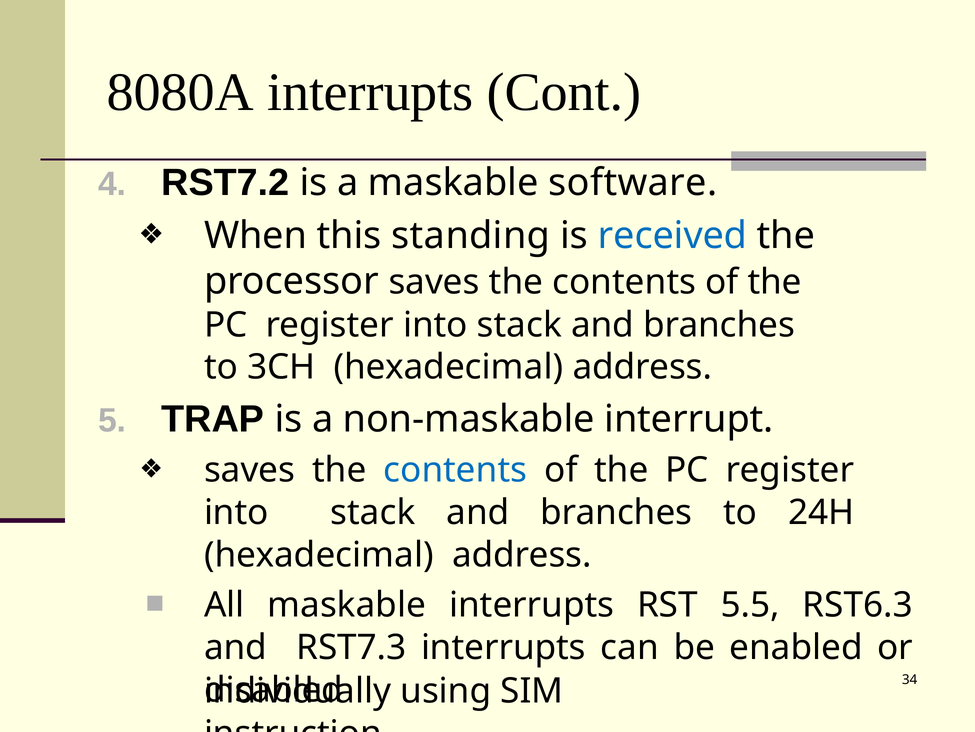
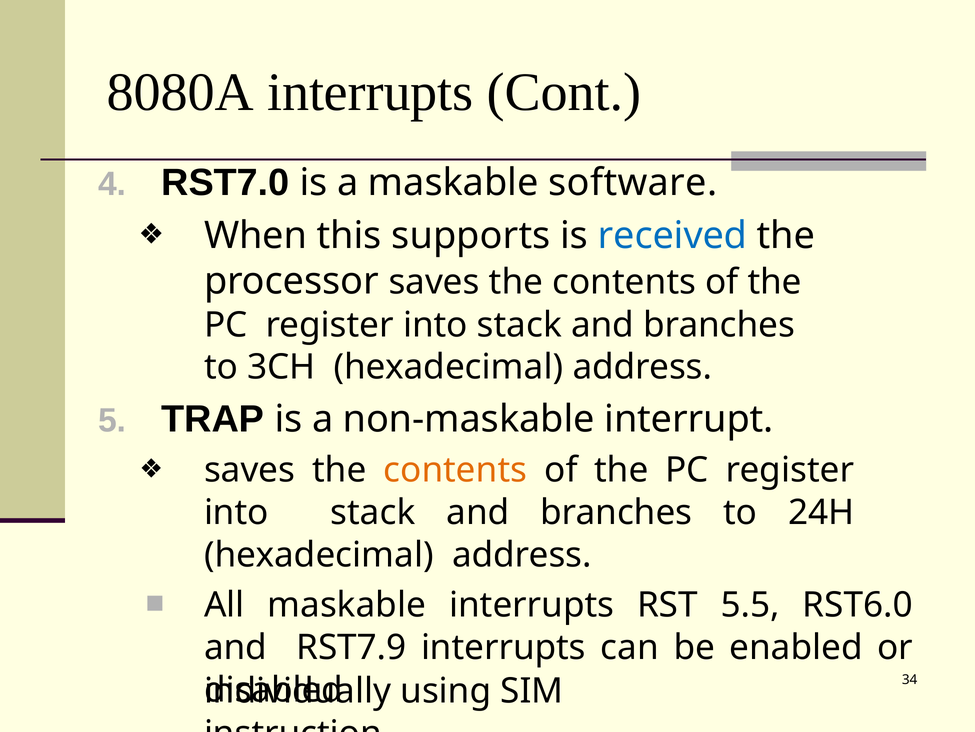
RST7.2: RST7.2 -> RST7.0
standing: standing -> supports
contents at (455, 469) colour: blue -> orange
RST6.3: RST6.3 -> RST6.0
RST7.3: RST7.3 -> RST7.9
